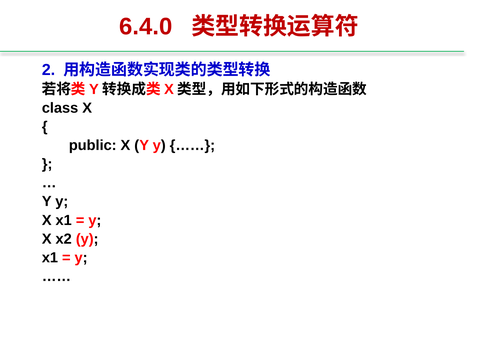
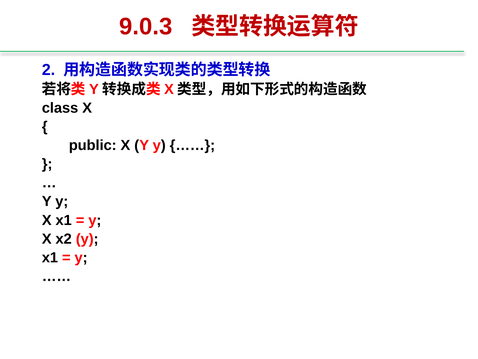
6.4.0: 6.4.0 -> 9.0.3
